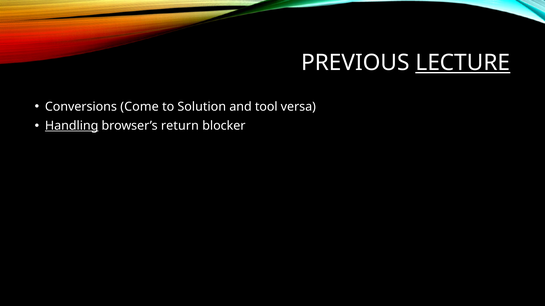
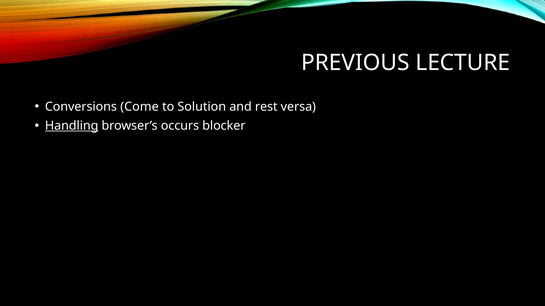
LECTURE underline: present -> none
tool: tool -> rest
return: return -> occurs
